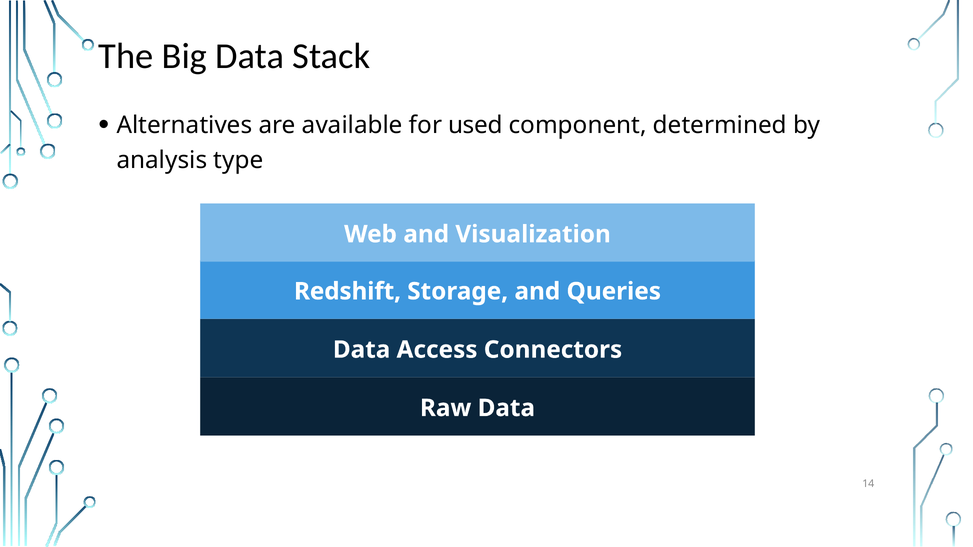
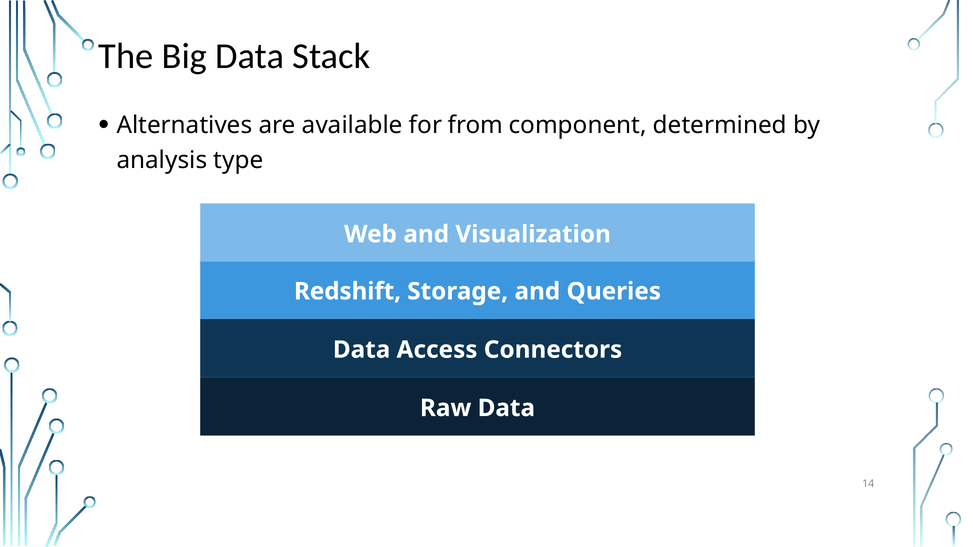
used: used -> from
